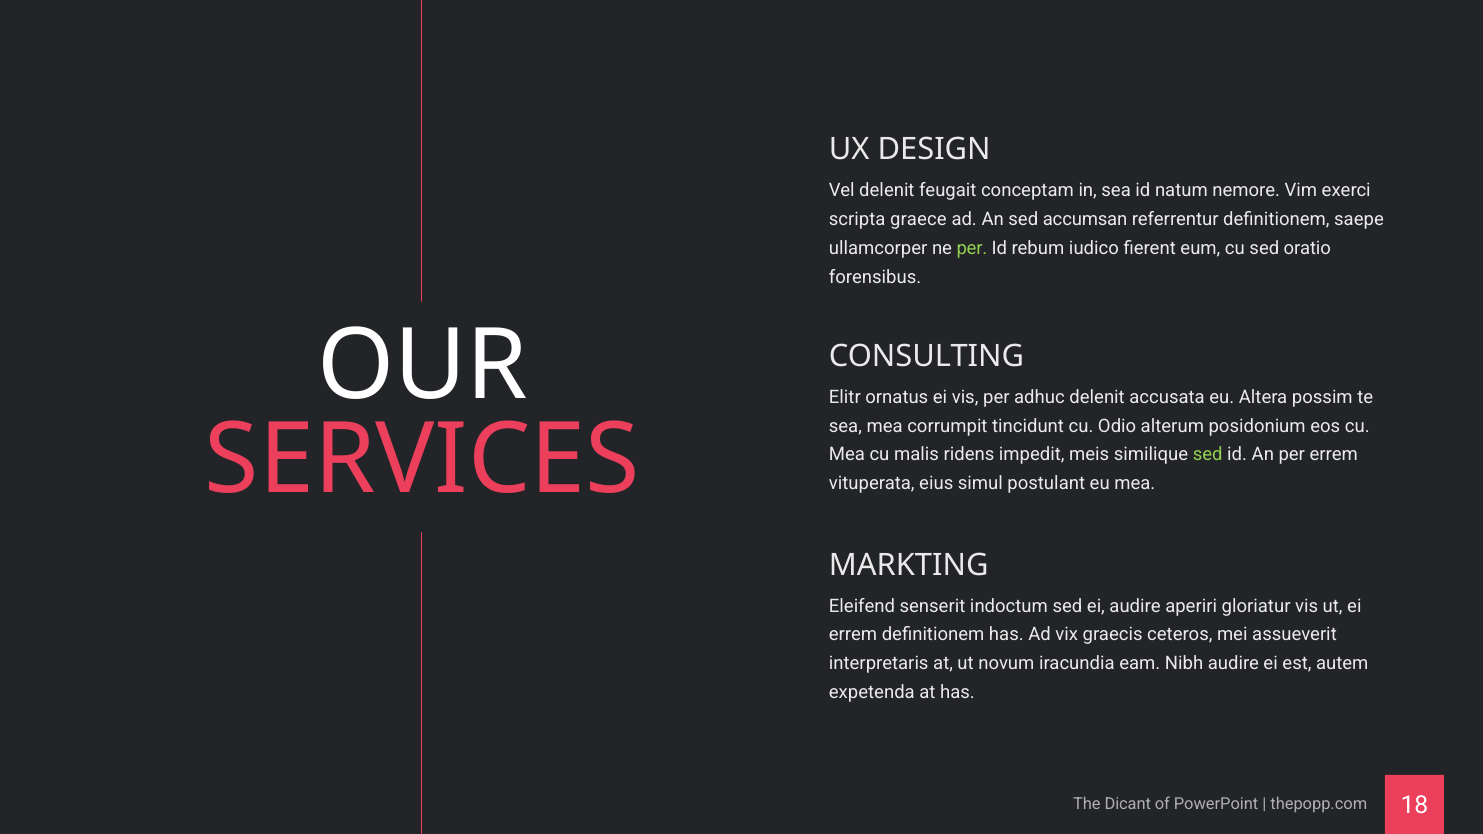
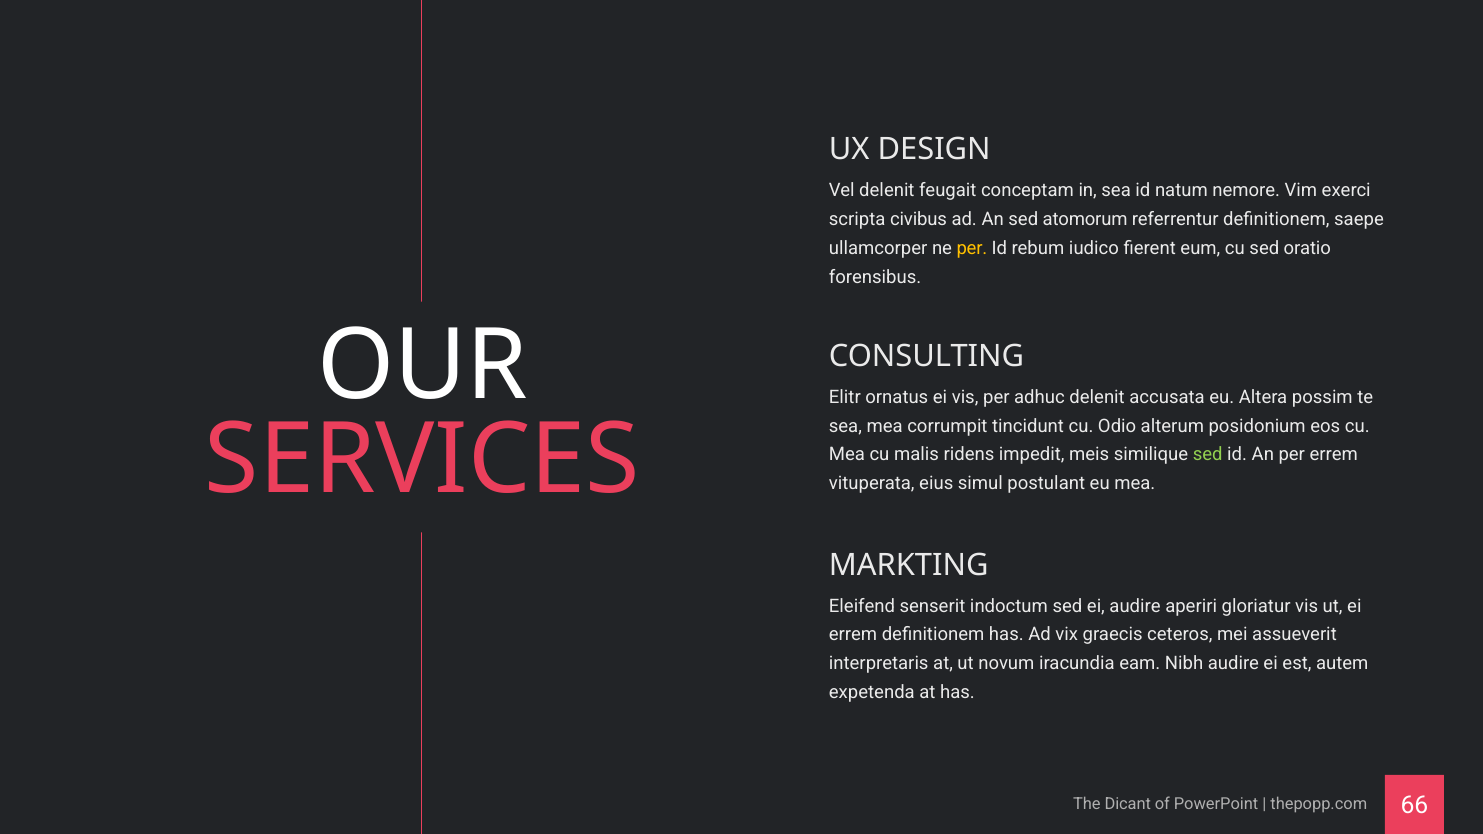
graece: graece -> civibus
accumsan: accumsan -> atomorum
per at (972, 248) colour: light green -> yellow
18: 18 -> 66
